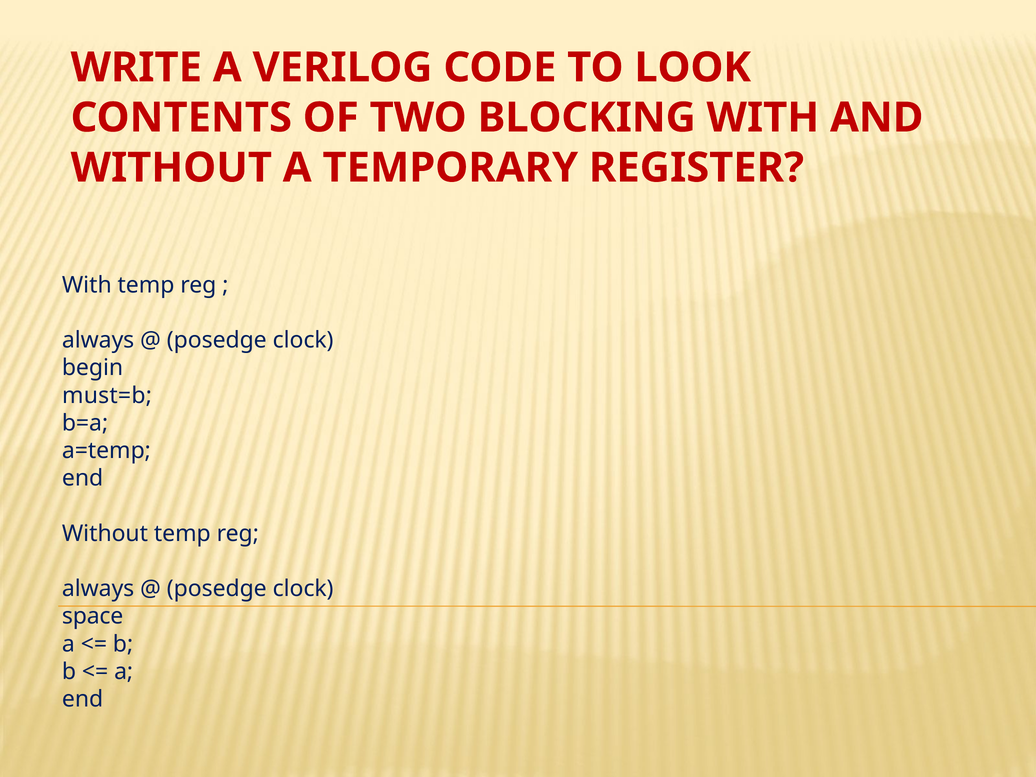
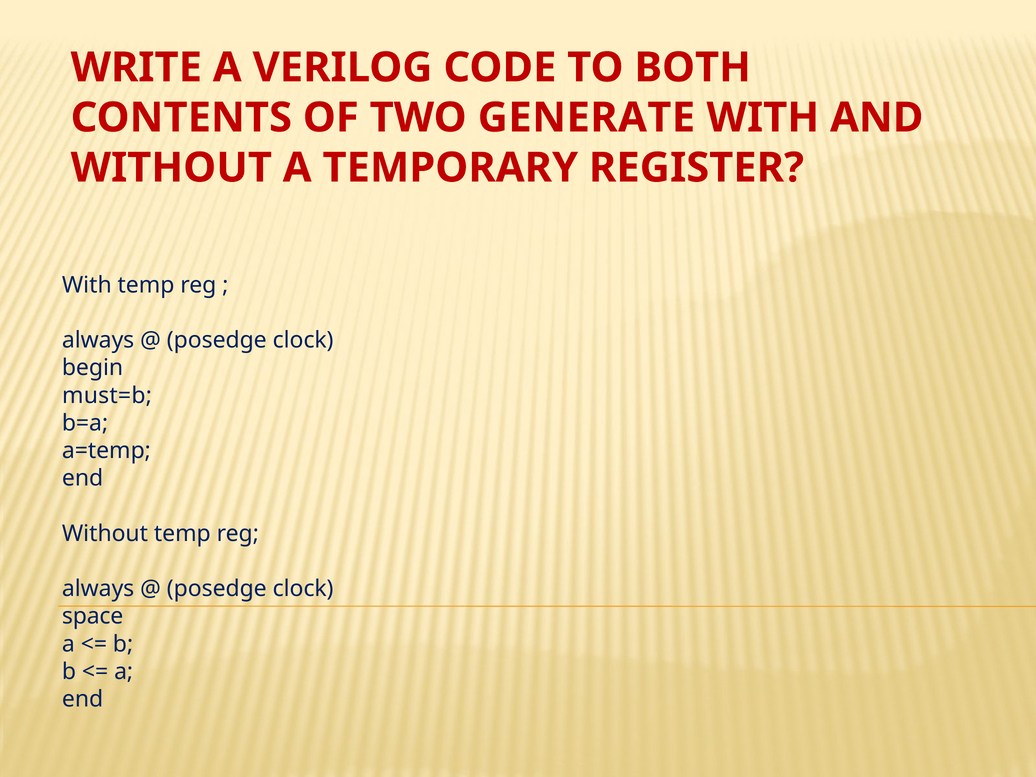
LOOK: LOOK -> BOTH
BLOCKING: BLOCKING -> GENERATE
